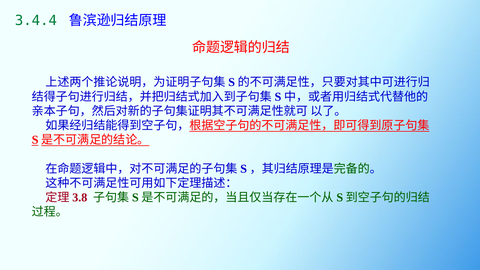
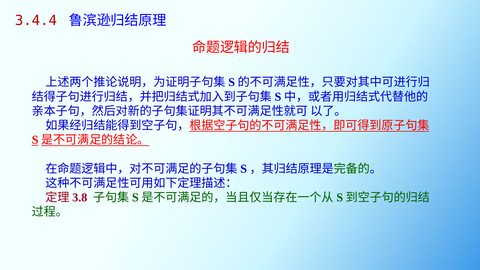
3.4.4 colour: green -> red
